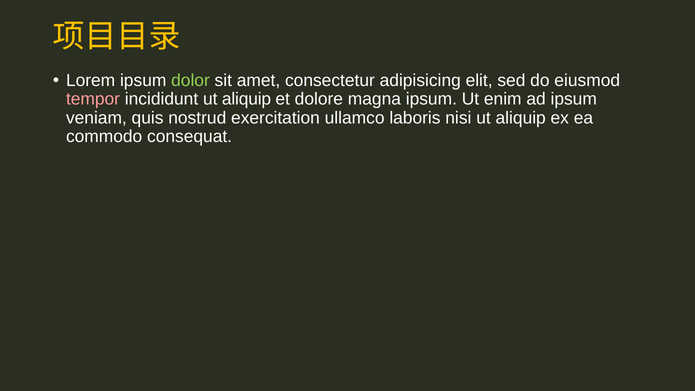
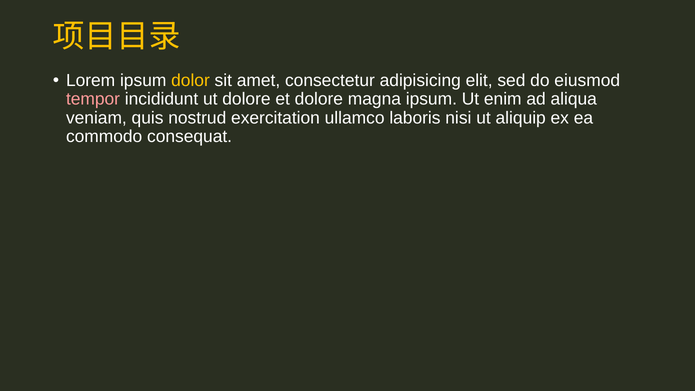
dolor colour: light green -> yellow
incididunt ut aliquip: aliquip -> dolore
ad ipsum: ipsum -> aliqua
